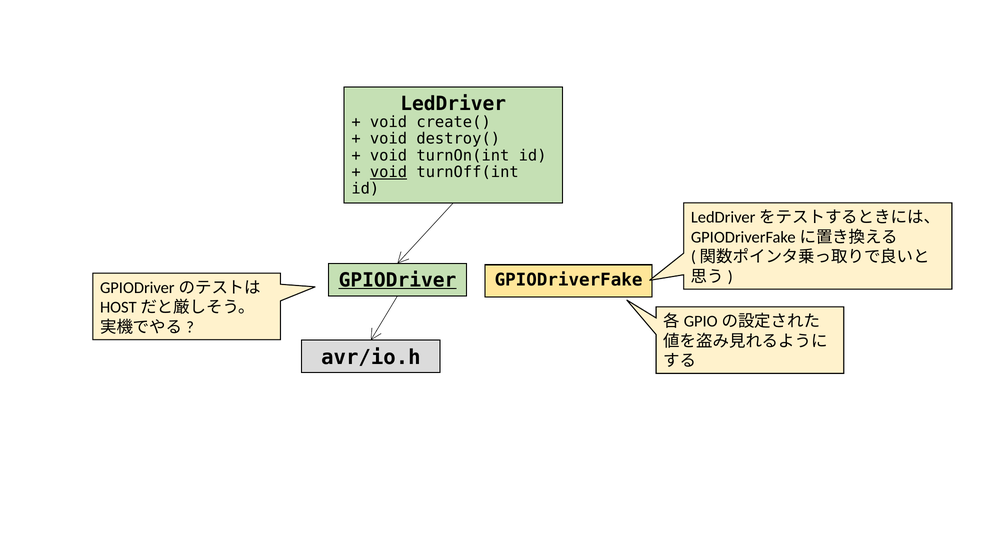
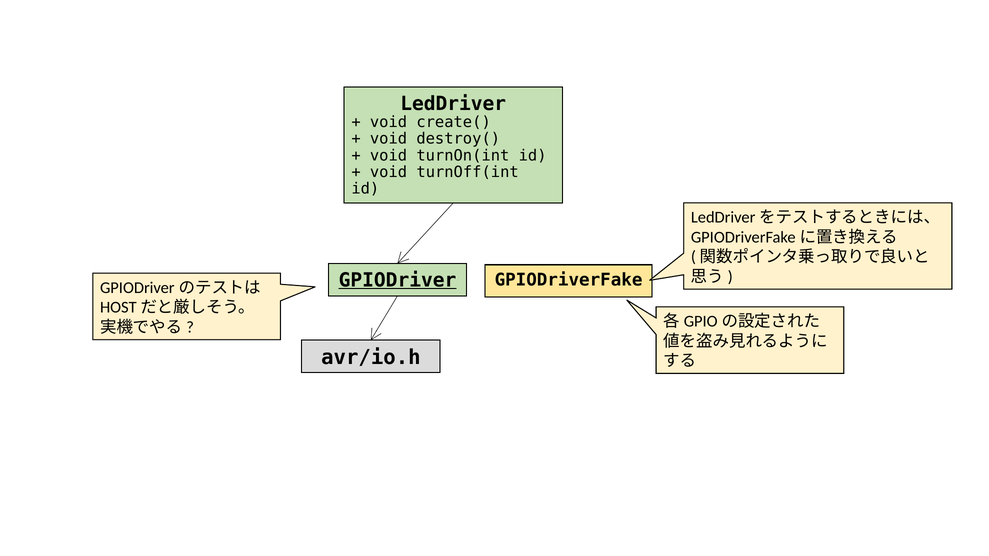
void at (389, 172) underline: present -> none
